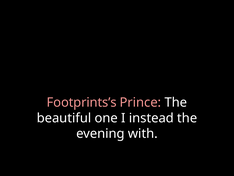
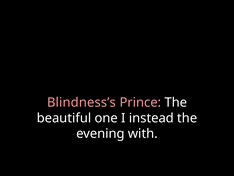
Footprints’s: Footprints’s -> Blindness’s
